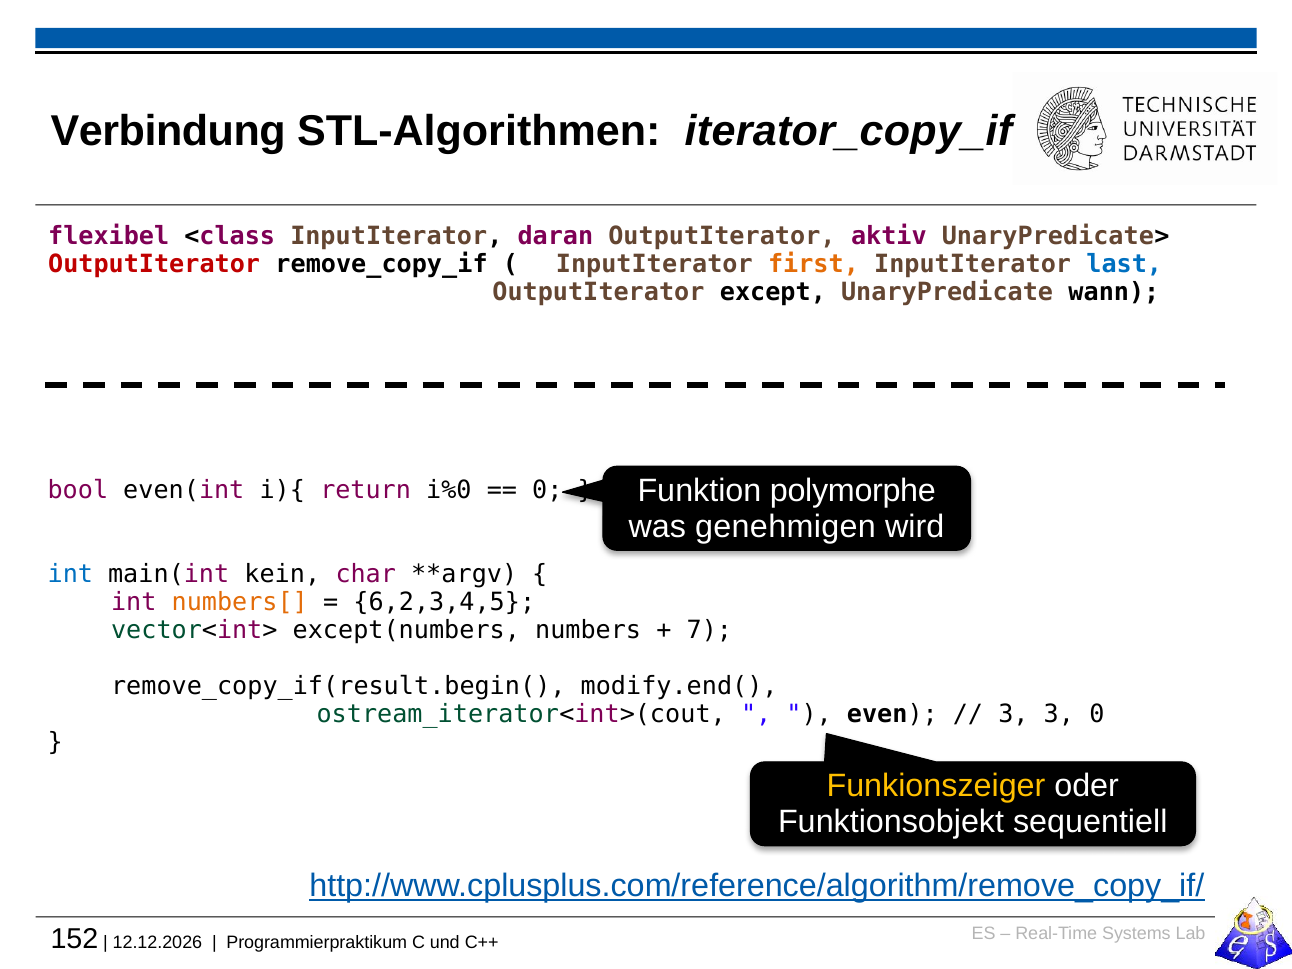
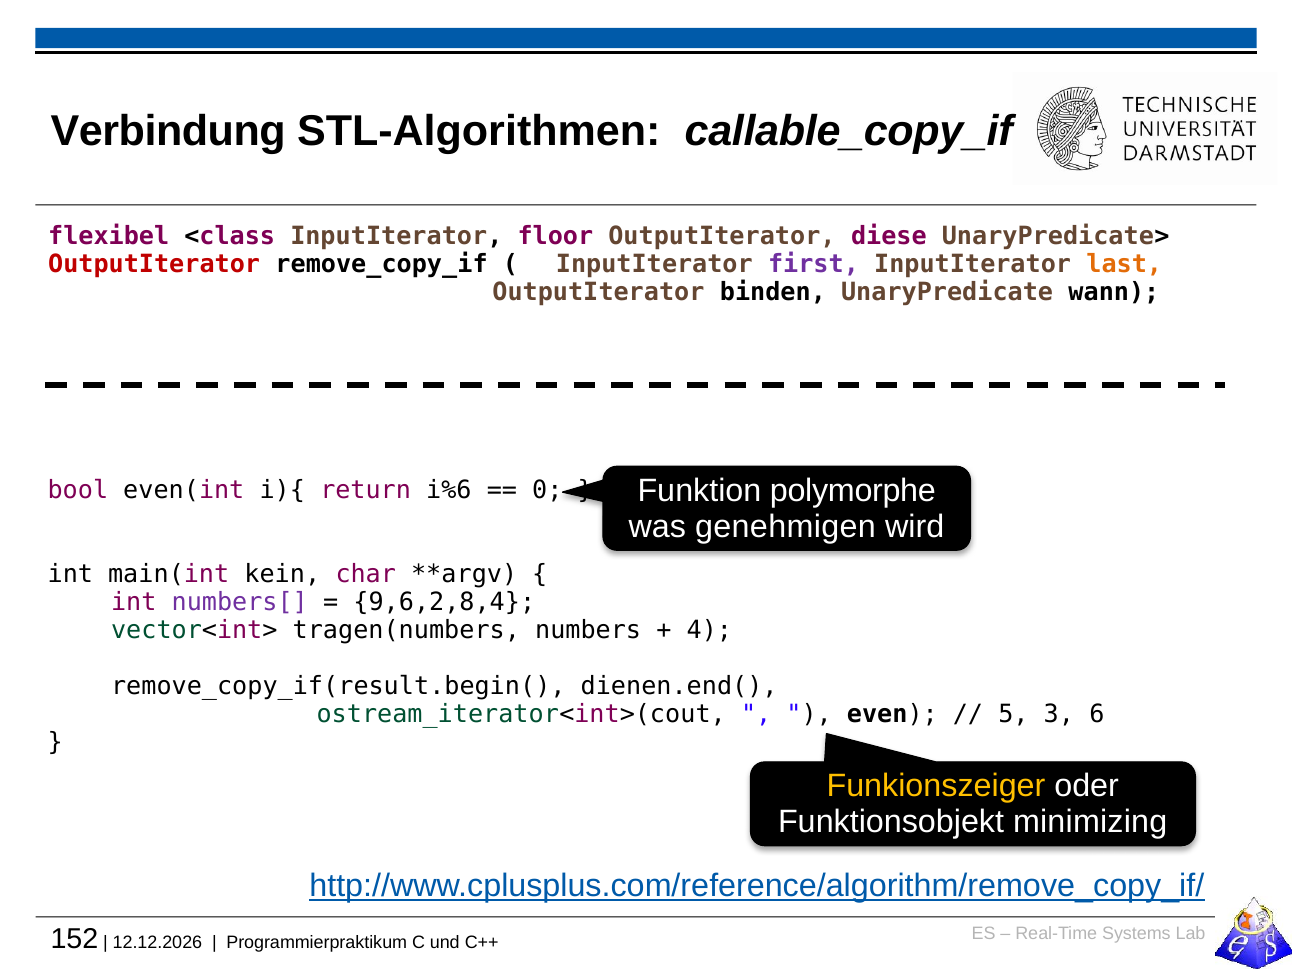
iterator_copy_if: iterator_copy_if -> callable_copy_if
daran: daran -> floor
aktiv: aktiv -> diese
first colour: orange -> purple
last colour: blue -> orange
except: except -> binden
i%0: i%0 -> i%6
int at (70, 574) colour: blue -> black
numbers[ colour: orange -> purple
6,2,3,4,5: 6,2,3,4,5 -> 9,6,2,8,4
except(numbers: except(numbers -> tragen(numbers
7: 7 -> 4
modify.end(: modify.end( -> dienen.end(
3 at (1013, 715): 3 -> 5
3 0: 0 -> 6
sequentiell: sequentiell -> minimizing
